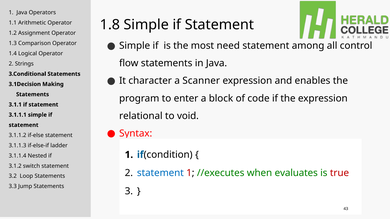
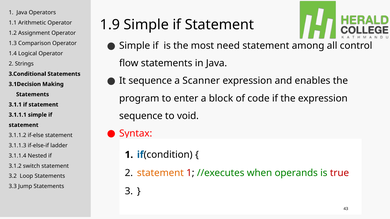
1.8: 1.8 -> 1.9
It character: character -> sequence
relational at (141, 116): relational -> sequence
statement at (160, 173) colour: blue -> orange
evaluates: evaluates -> operands
